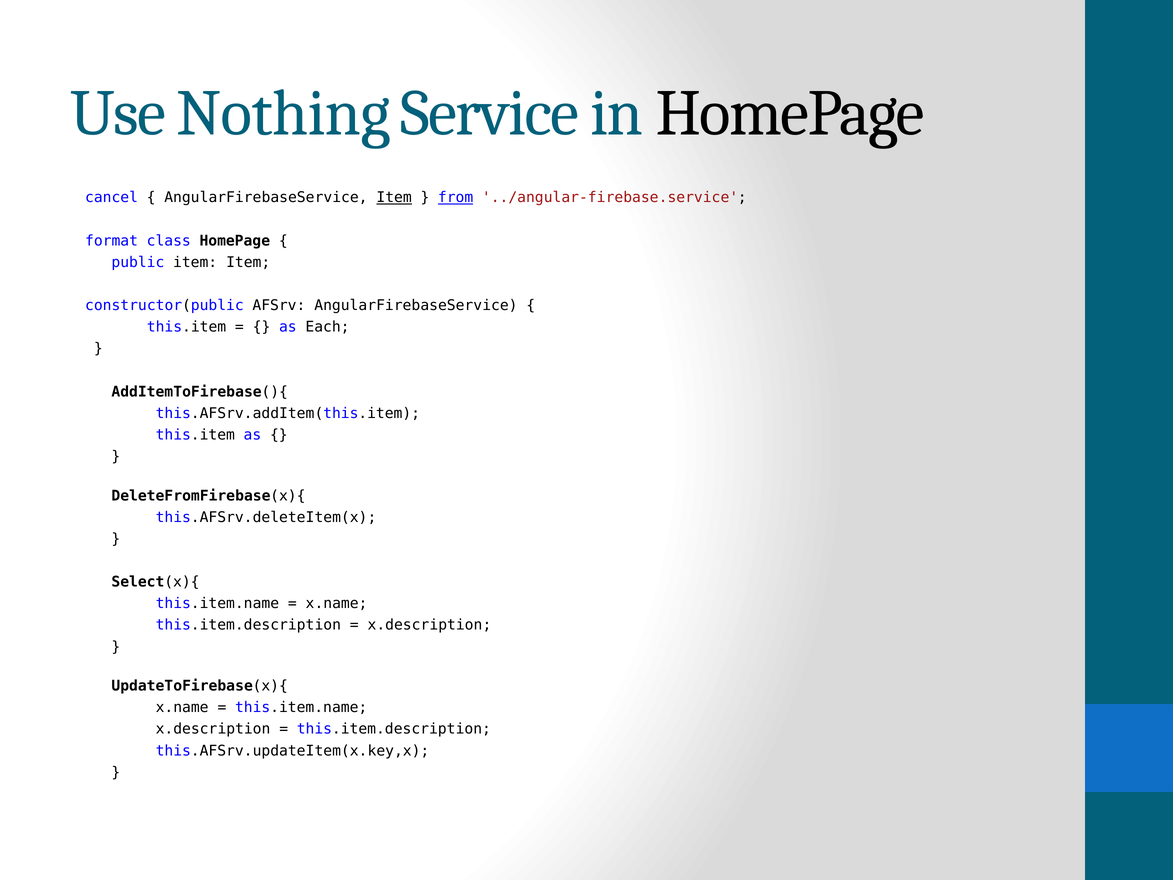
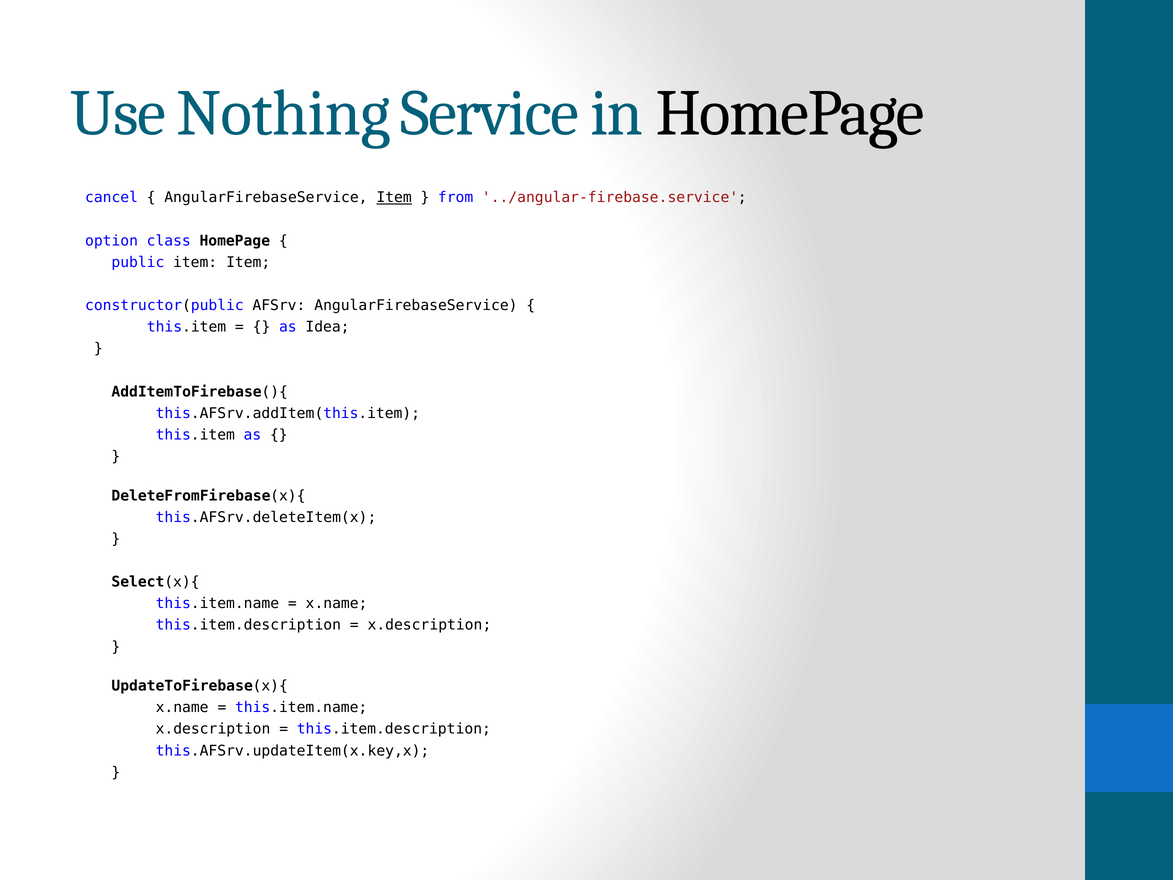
from underline: present -> none
format: format -> option
Each: Each -> Idea
